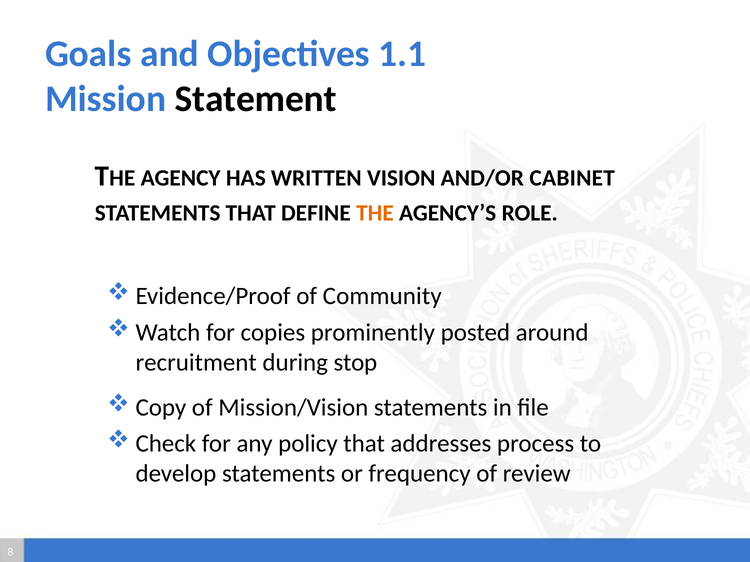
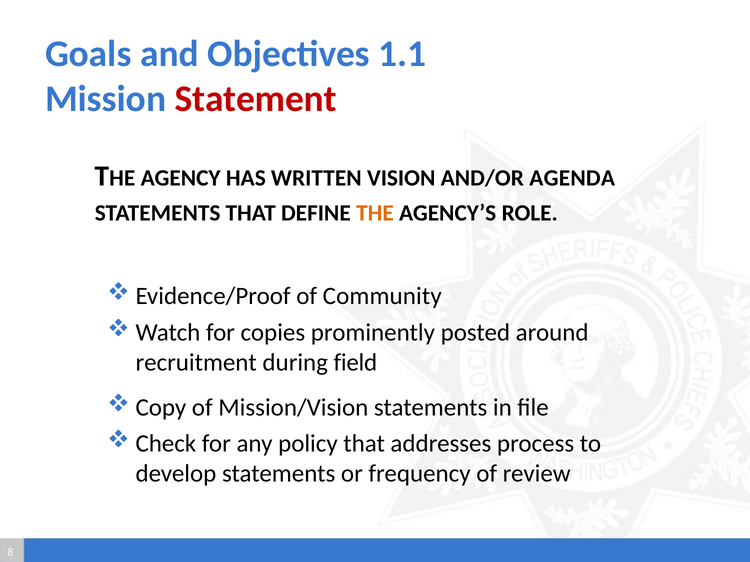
Statement colour: black -> red
CABINET: CABINET -> AGENDA
stop: stop -> field
